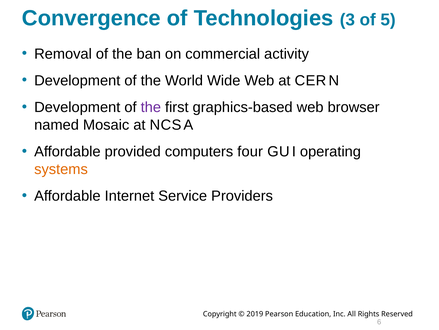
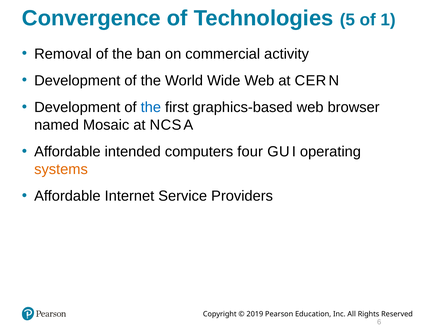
3: 3 -> 5
5: 5 -> 1
the at (151, 107) colour: purple -> blue
provided: provided -> intended
